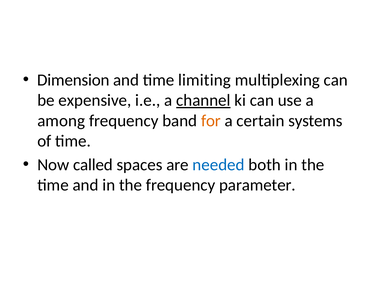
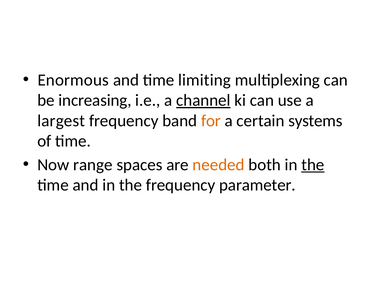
Dimension: Dimension -> Enormous
expensive: expensive -> increasing
among: among -> largest
called: called -> range
needed colour: blue -> orange
the at (313, 165) underline: none -> present
